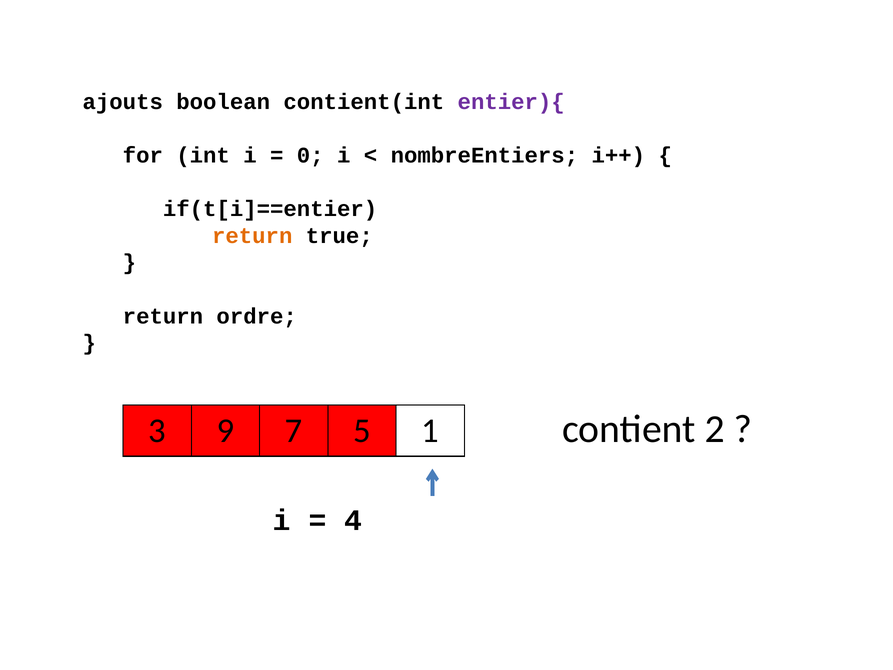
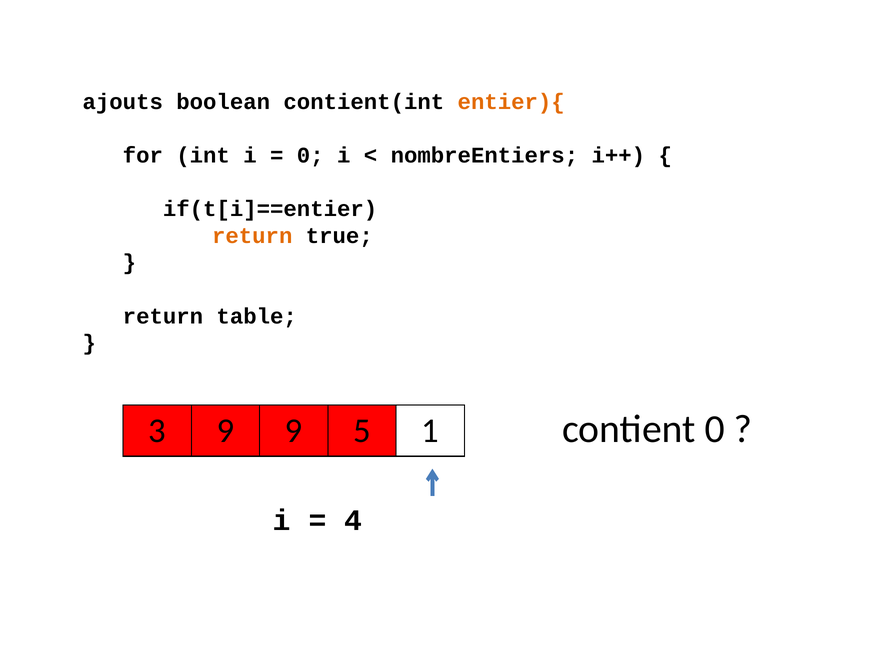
entier){ colour: purple -> orange
ordre: ordre -> table
9 7: 7 -> 9
contient 2: 2 -> 0
